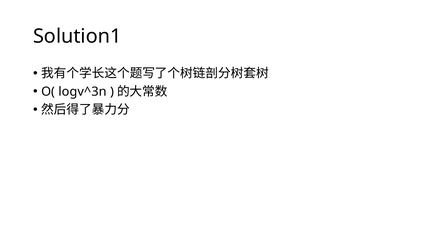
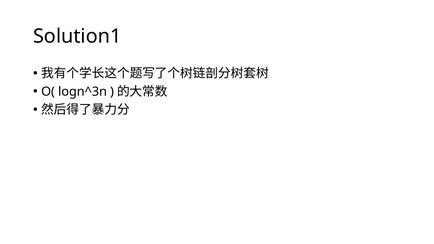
logv^3n: logv^3n -> logn^3n
